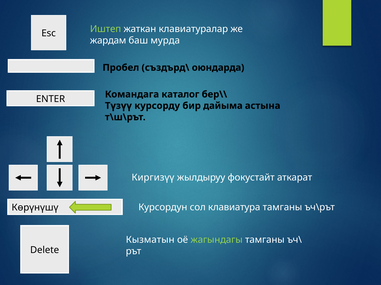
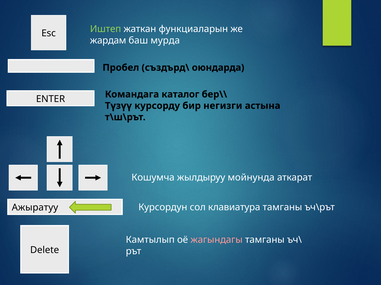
клавиатуралар: клавиатуралар -> функциаларын
дайыма: дайыма -> негизги
Киргизүү: Киргизүү -> Кошумча
фокустайт: фокустайт -> мойнунда
Көрүнүшү: Көрүнүшү -> Ажыратуу
Кызматын: Кызматын -> Камтылып
жагындагы colour: light green -> pink
